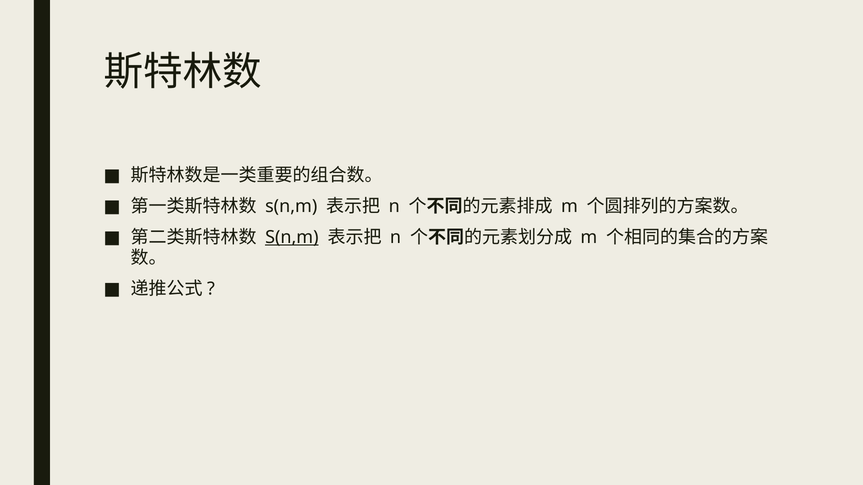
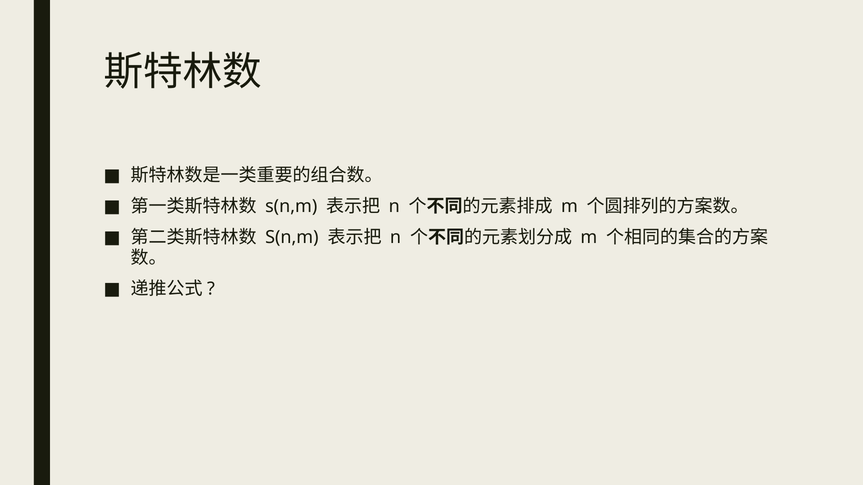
S(n,m at (292, 238) underline: present -> none
